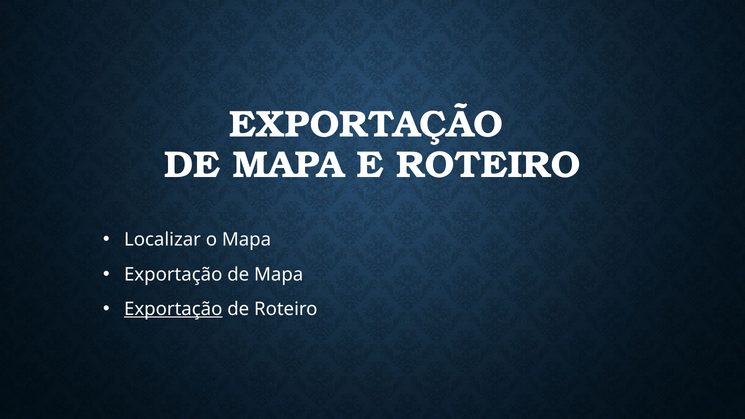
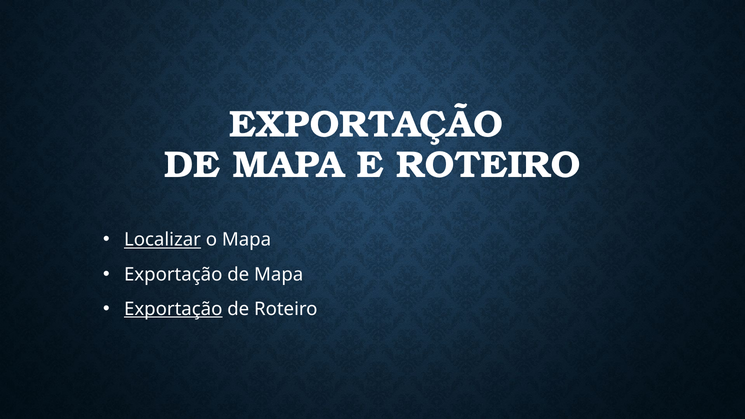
Localizar underline: none -> present
